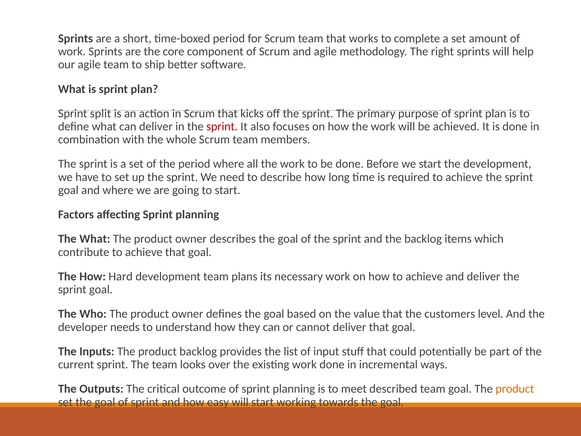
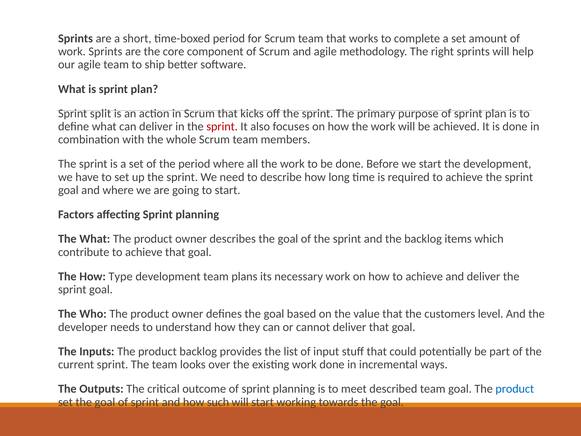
Hard: Hard -> Type
product at (515, 389) colour: orange -> blue
easy: easy -> such
